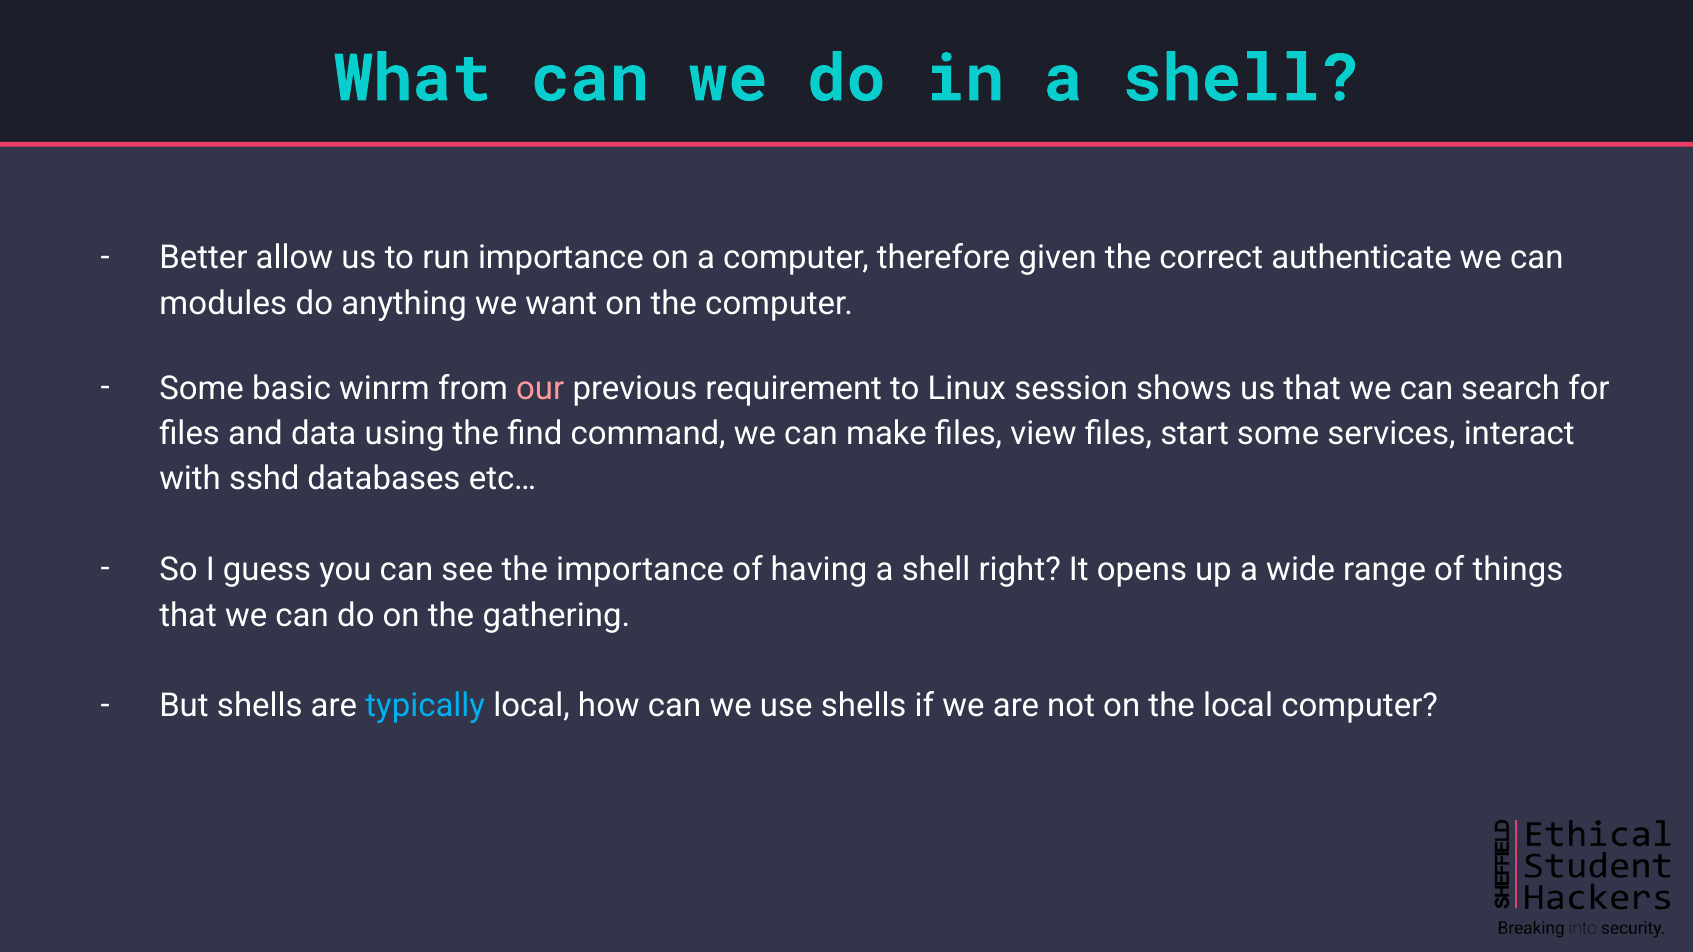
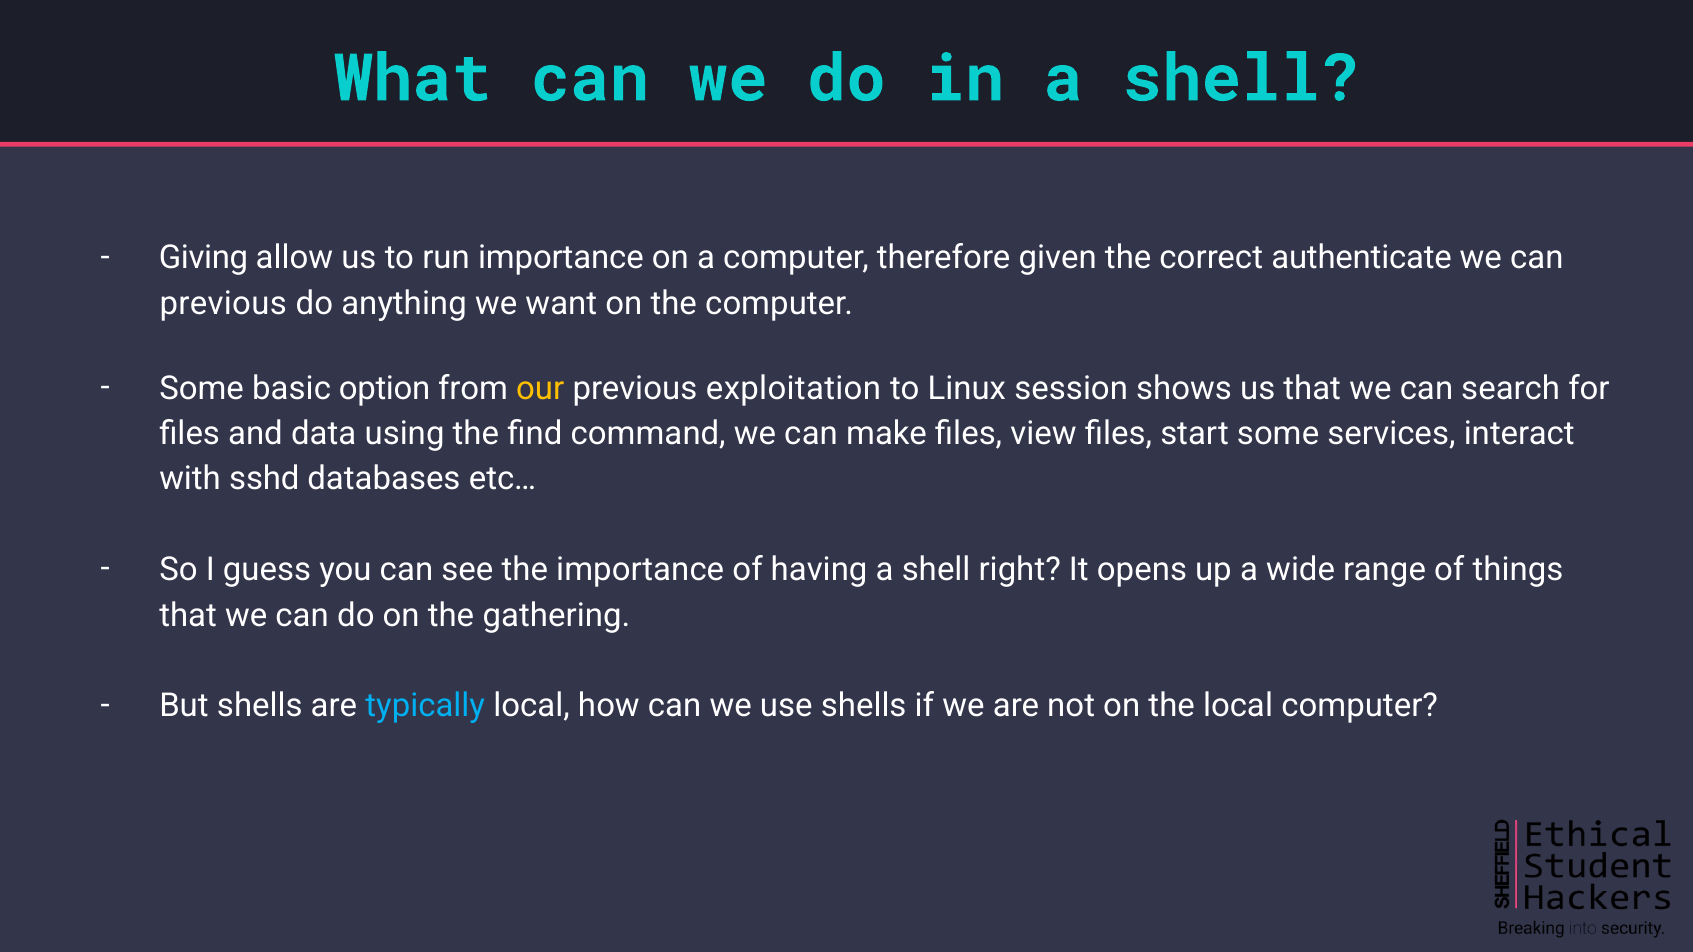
Better: Better -> Giving
modules at (223, 304): modules -> previous
winrm: winrm -> option
our colour: pink -> yellow
requirement: requirement -> exploitation
